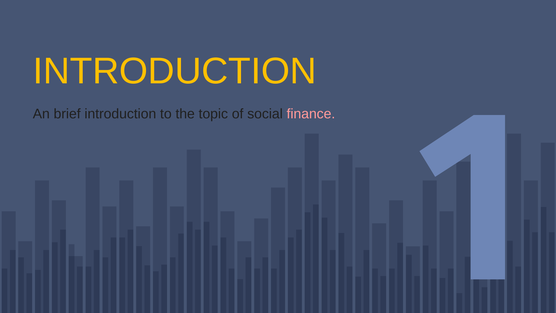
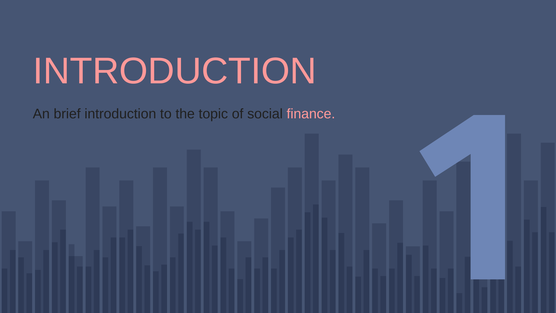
INTRODUCTION at (175, 71) colour: yellow -> pink
